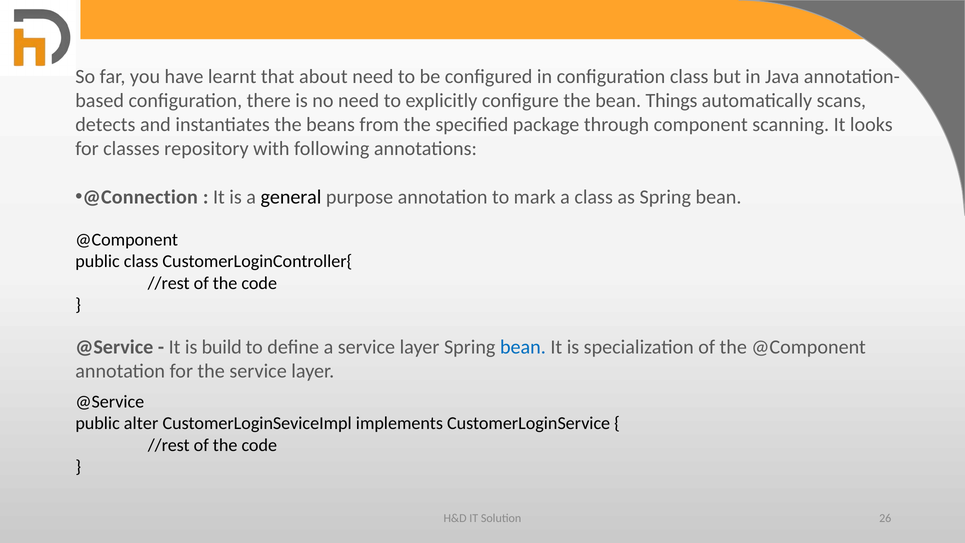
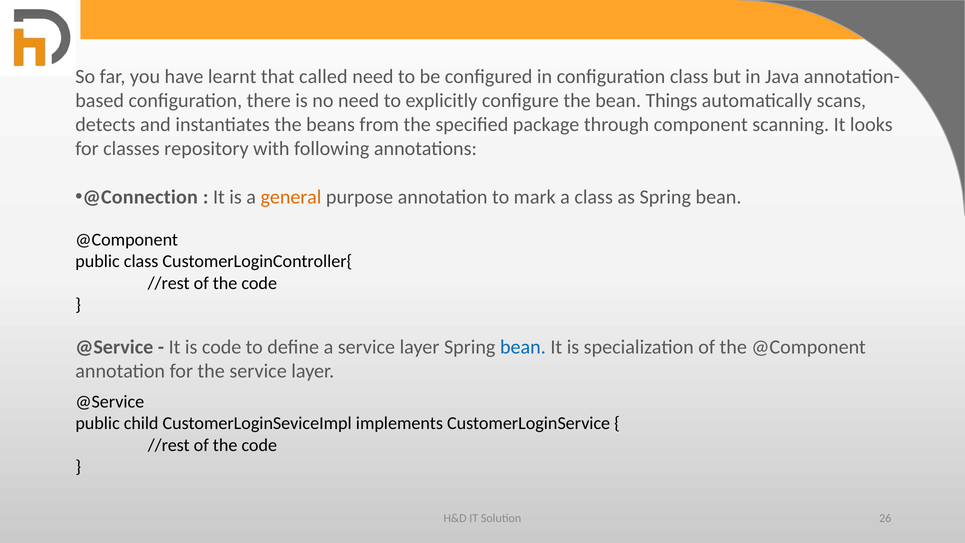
about: about -> called
general colour: black -> orange
is build: build -> code
alter: alter -> child
